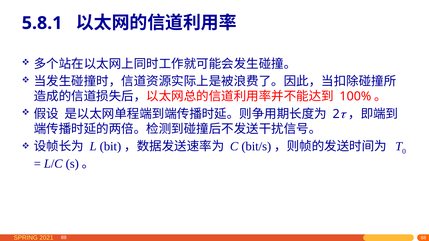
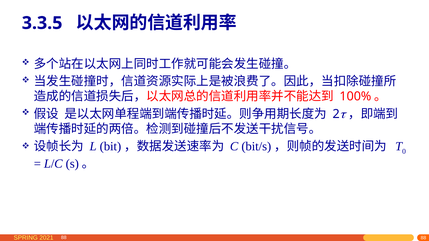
5.8.1: 5.8.1 -> 3.3.5
